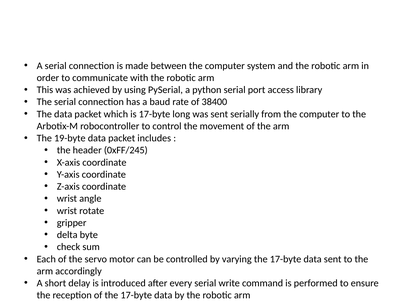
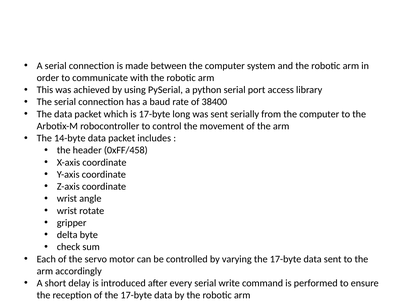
19-byte: 19-byte -> 14-byte
0xFF/245: 0xFF/245 -> 0xFF/458
